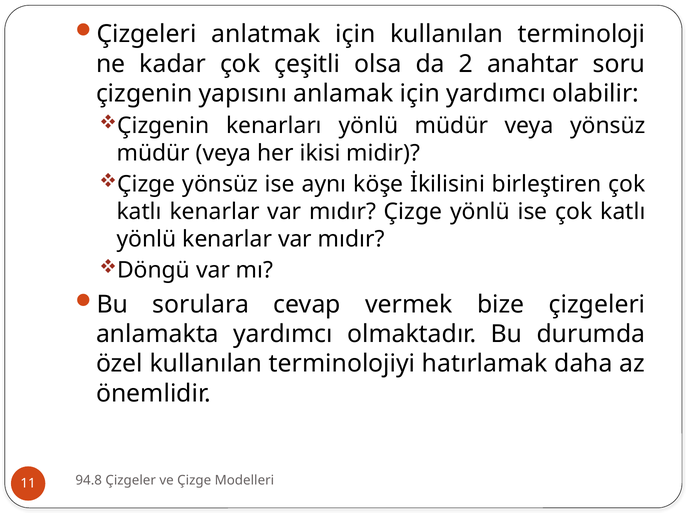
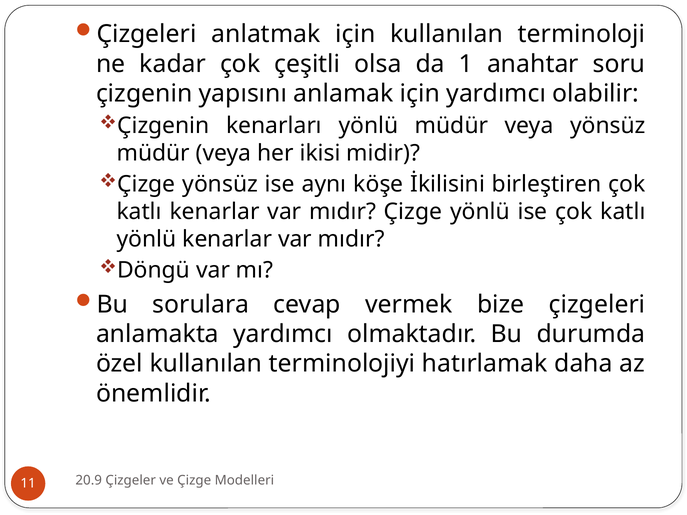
2: 2 -> 1
94.8: 94.8 -> 20.9
